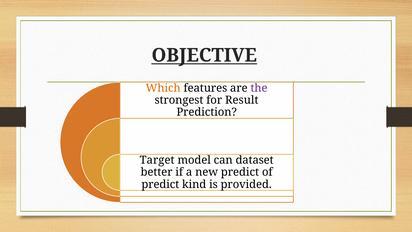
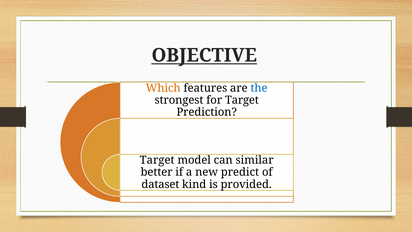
the colour: purple -> blue
for Result: Result -> Target
dataset: dataset -> similar
predict at (160, 184): predict -> dataset
